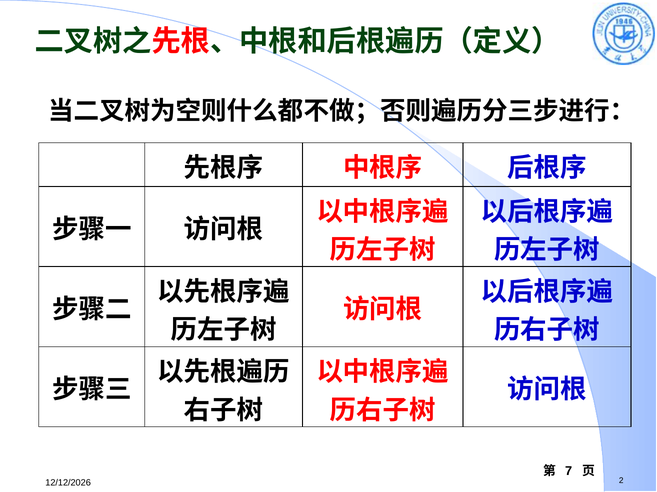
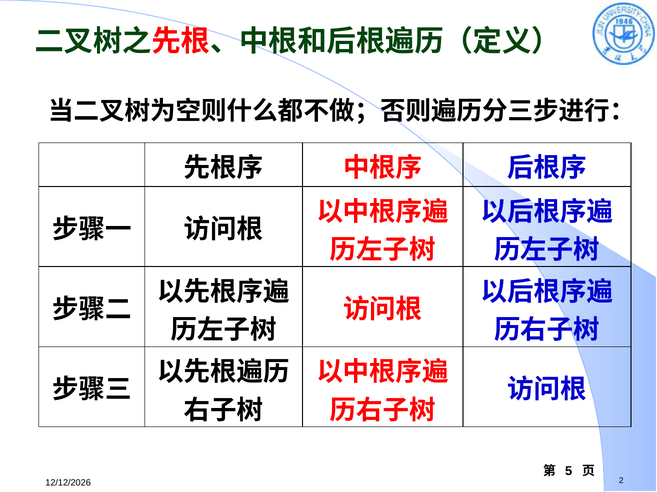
7: 7 -> 5
